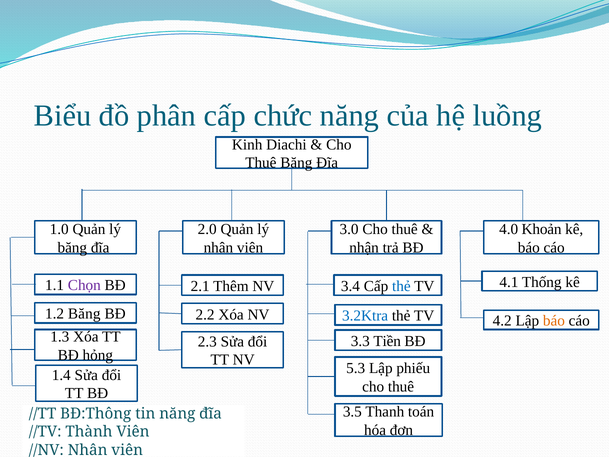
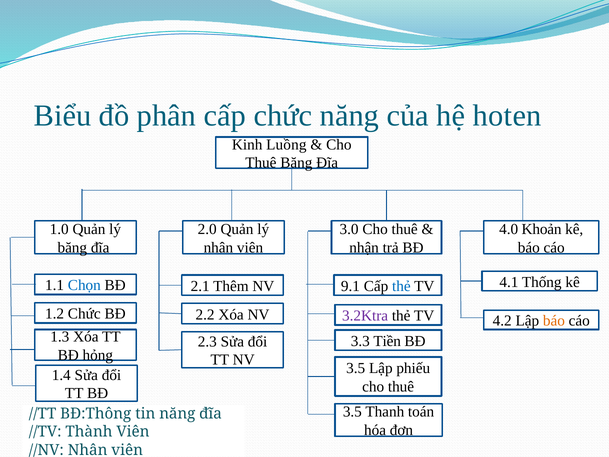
luồng: luồng -> hoten
Diachi: Diachi -> Luồng
Chọn colour: purple -> blue
3.4: 3.4 -> 9.1
1.2 Băng: Băng -> Chức
3.2Ktra colour: blue -> purple
5.3 at (356, 368): 5.3 -> 3.5
